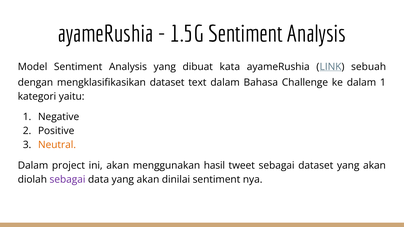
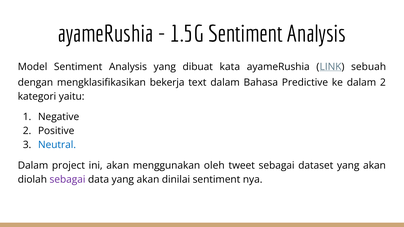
mengklasifikasikan dataset: dataset -> bekerja
Challenge: Challenge -> Predictive
dalam 1: 1 -> 2
Neutral colour: orange -> blue
hasil: hasil -> oleh
